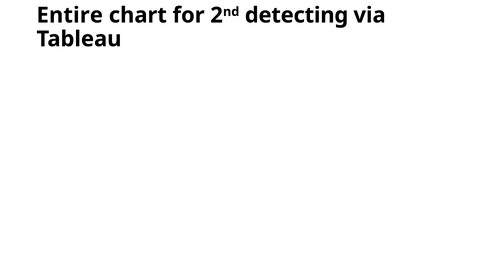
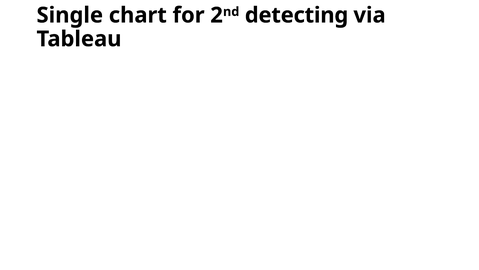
Entire: Entire -> Single
